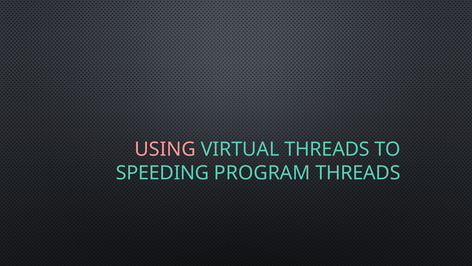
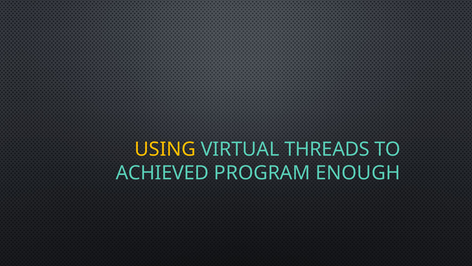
USING colour: pink -> yellow
SPEEDING: SPEEDING -> ACHIEVED
PROGRAM THREADS: THREADS -> ENOUGH
